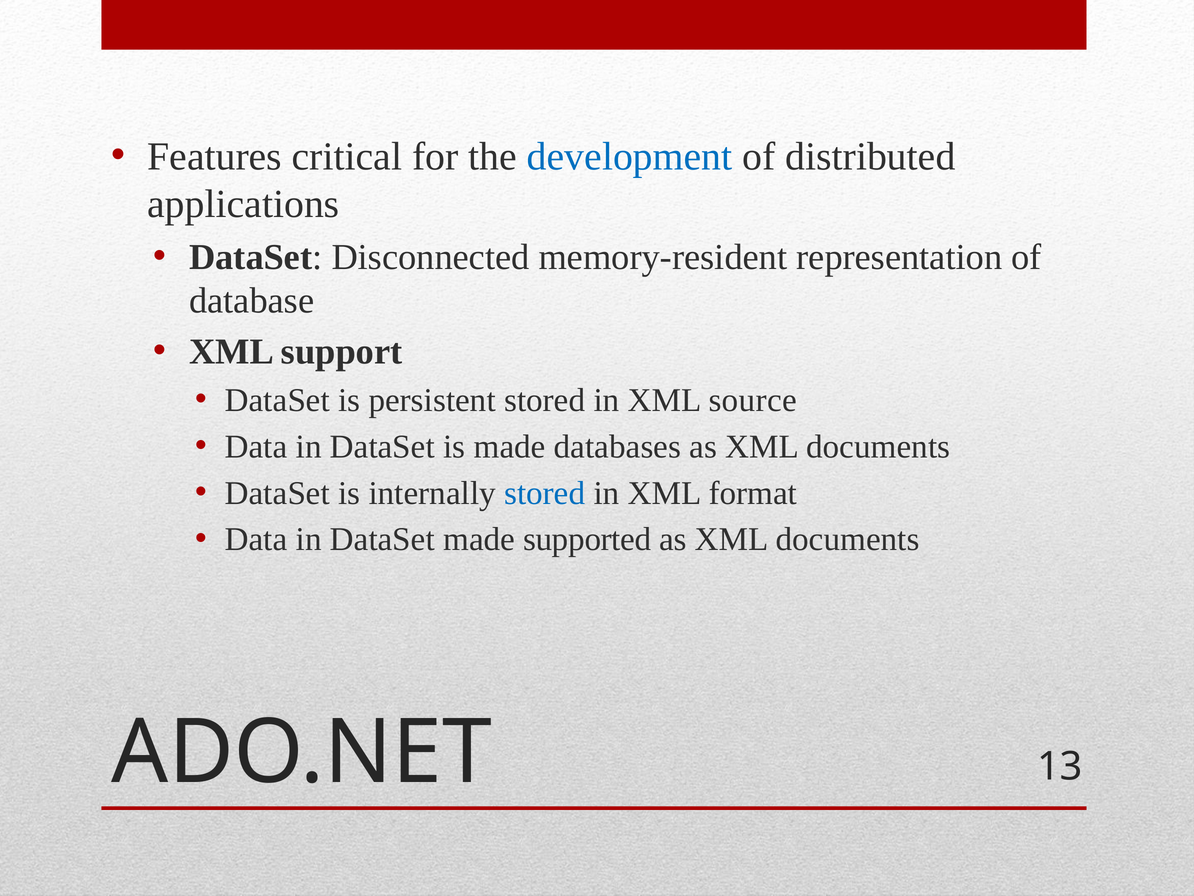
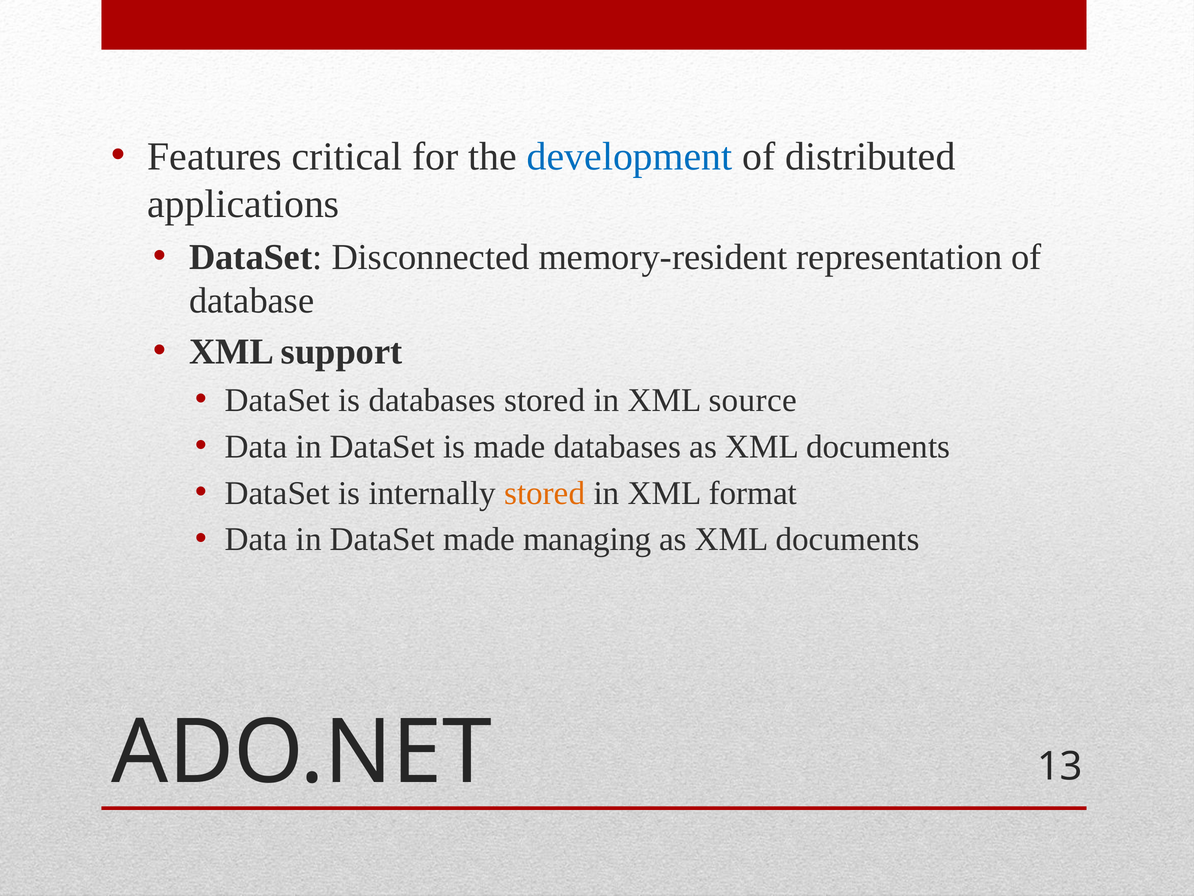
is persistent: persistent -> databases
stored at (545, 493) colour: blue -> orange
supported: supported -> managing
